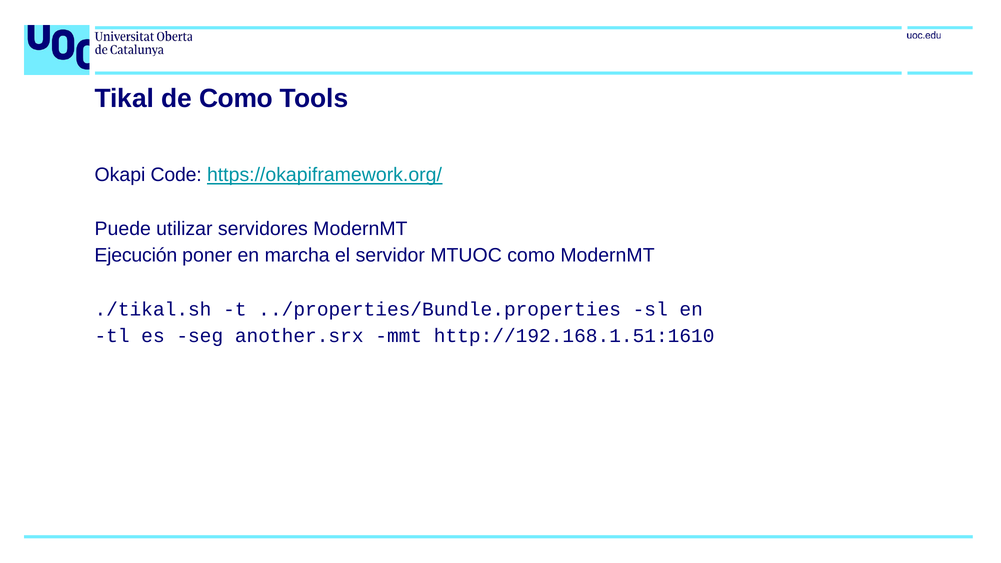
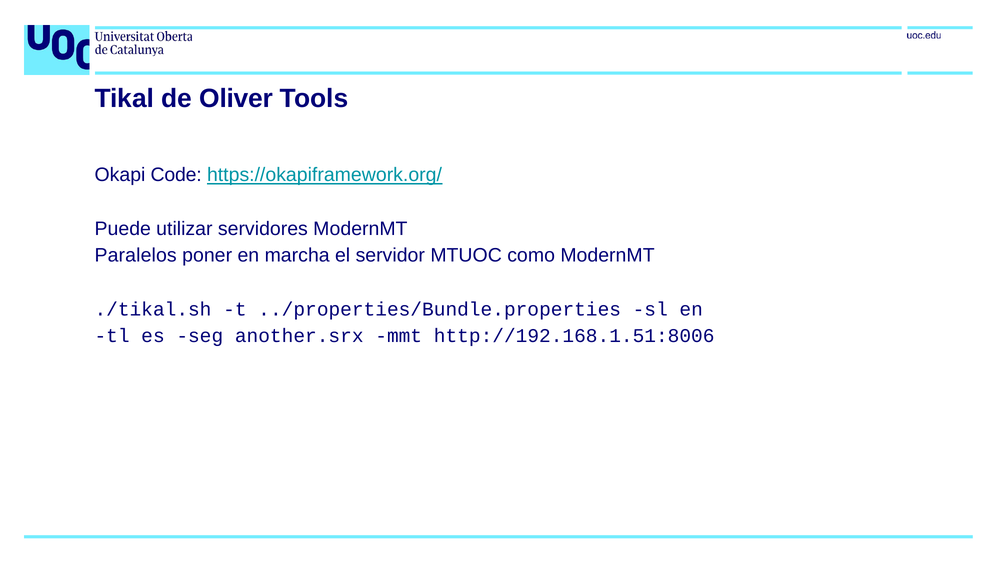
de Como: Como -> Oliver
Ejecución: Ejecución -> Paralelos
http://192.168.1.51:1610: http://192.168.1.51:1610 -> http://192.168.1.51:8006
